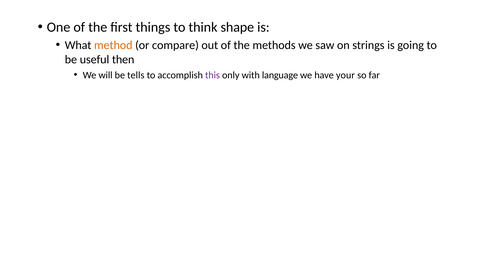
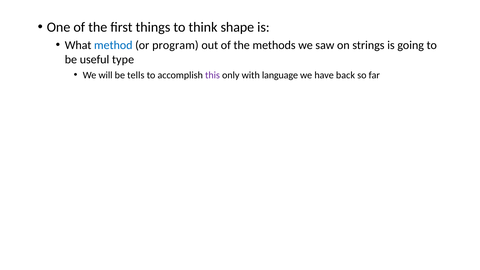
method colour: orange -> blue
compare: compare -> program
then: then -> type
your: your -> back
